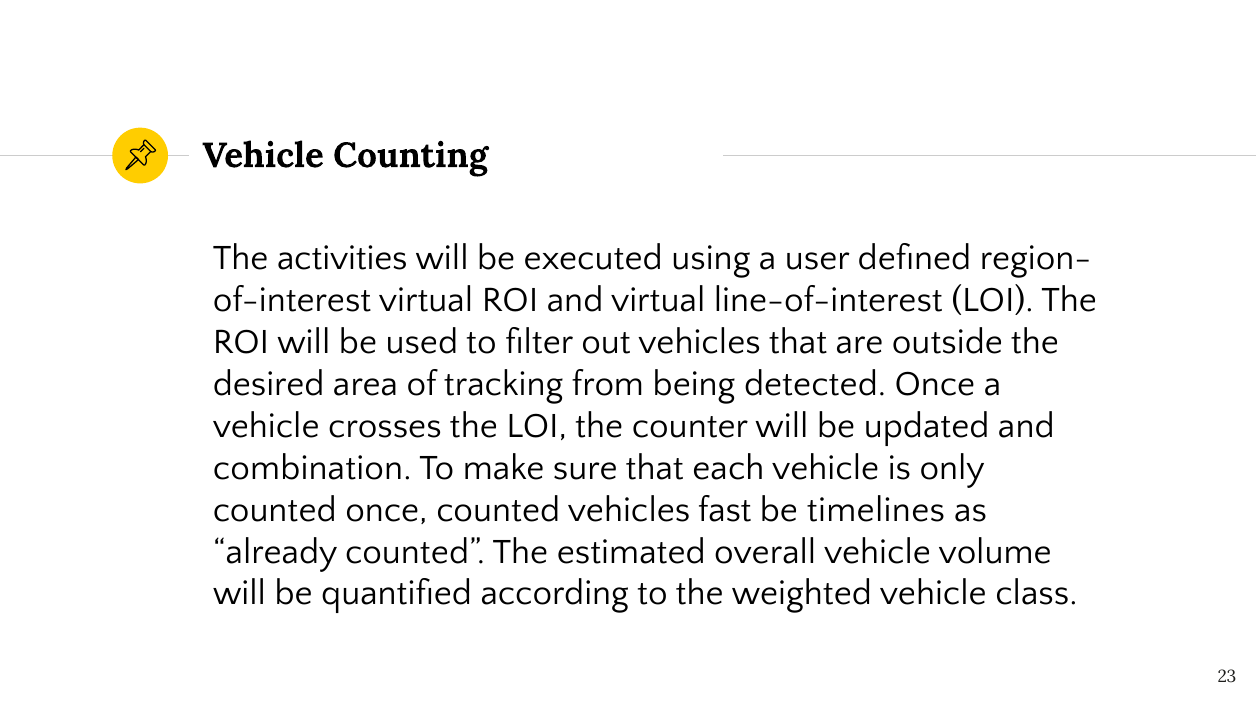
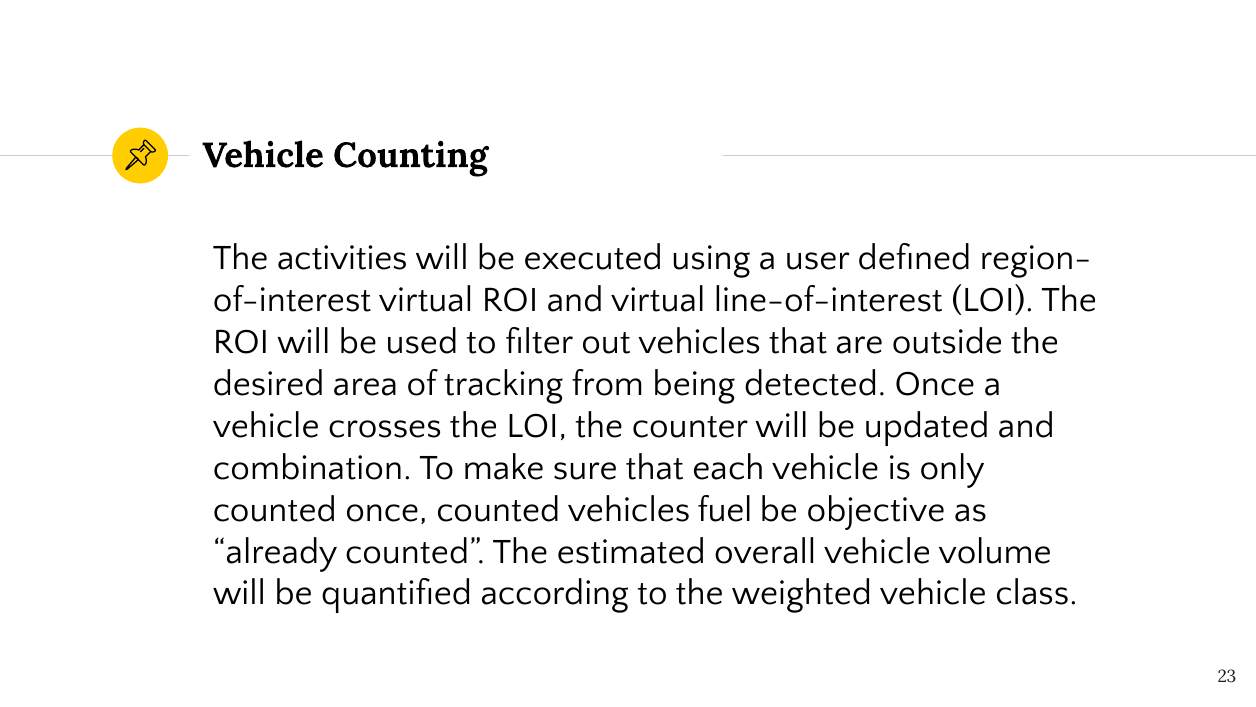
fast: fast -> fuel
timelines: timelines -> objective
